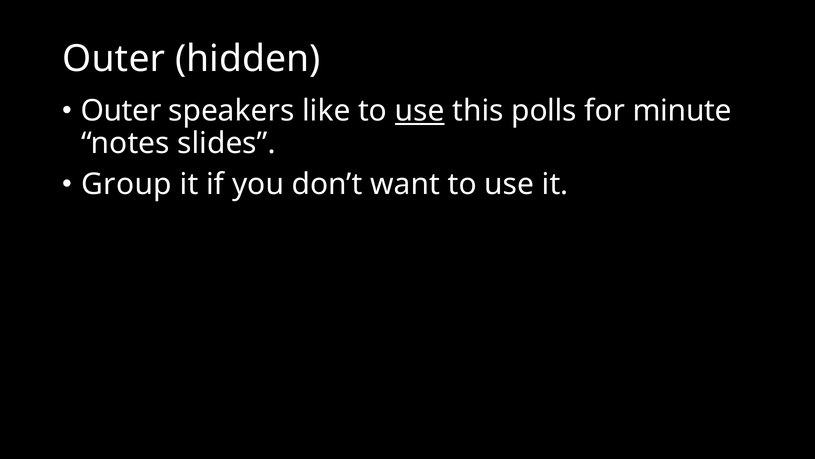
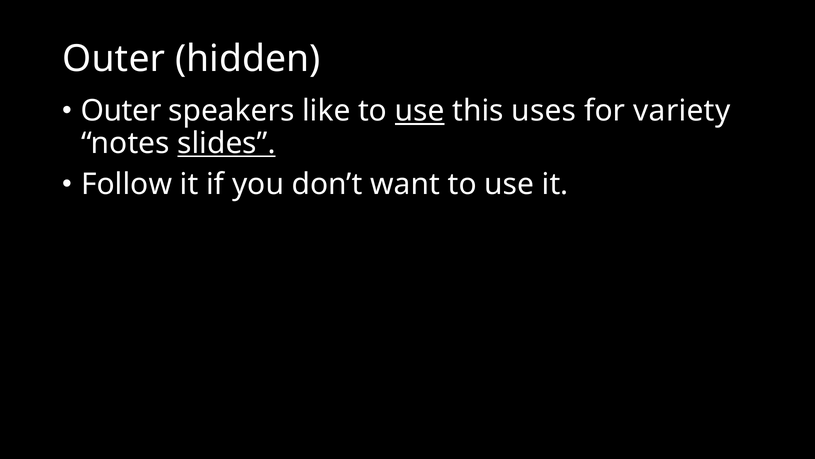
polls: polls -> uses
minute: minute -> variety
slides underline: none -> present
Group: Group -> Follow
